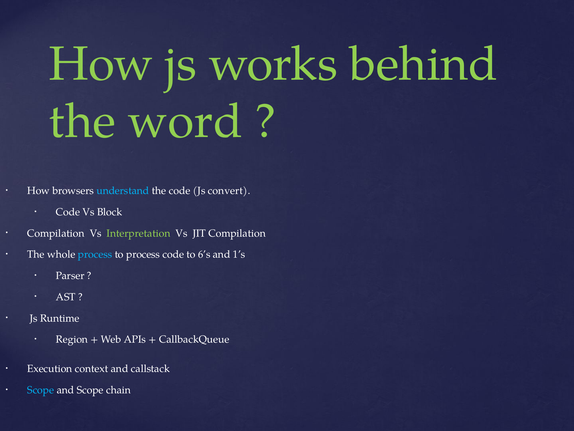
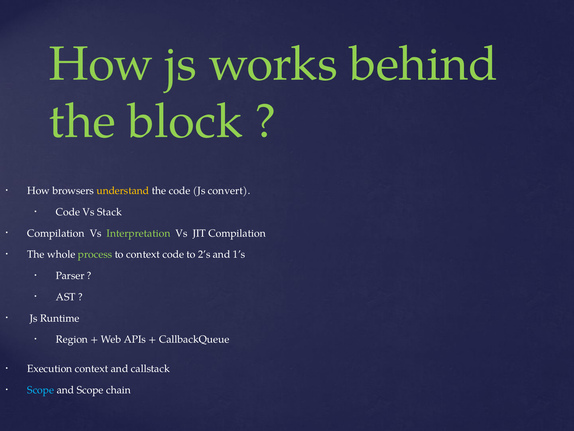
word: word -> block
understand colour: light blue -> yellow
Block: Block -> Stack
process at (95, 254) colour: light blue -> light green
to process: process -> context
6’s: 6’s -> 2’s
